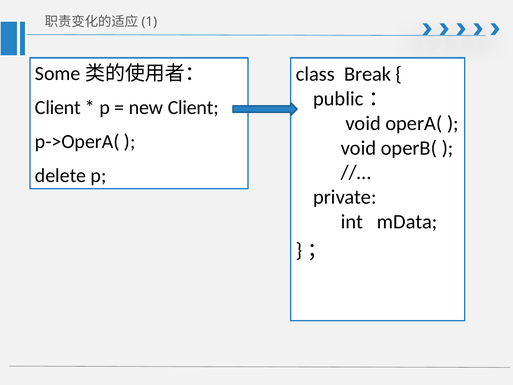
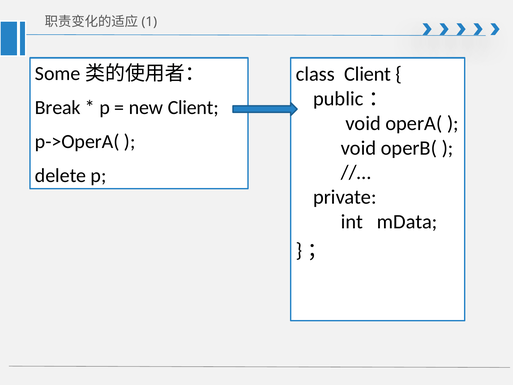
class Break: Break -> Client
Client at (58, 108): Client -> Break
